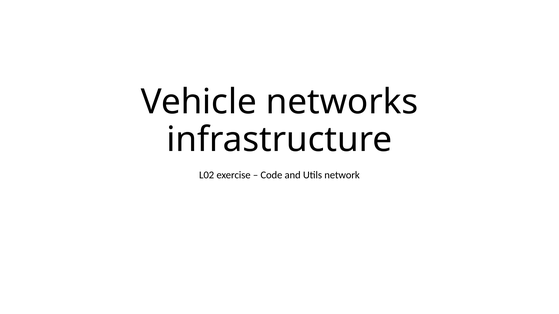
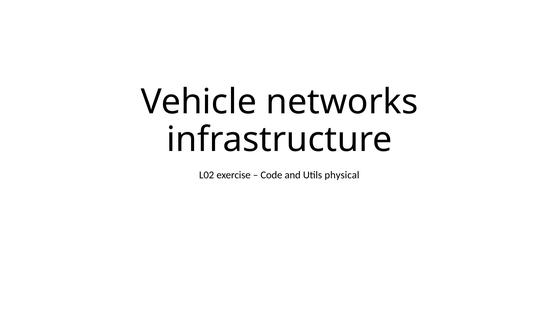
network: network -> physical
